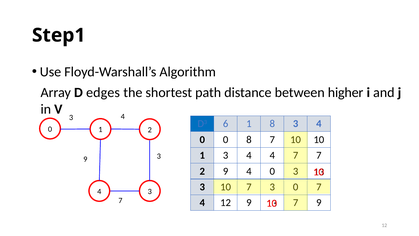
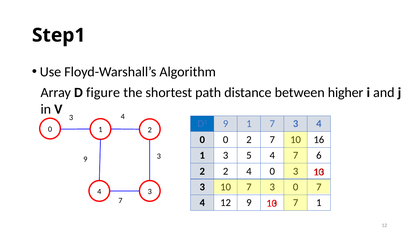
edges: edges -> figure
D3 6: 6 -> 9
1 8: 8 -> 7
0 8: 8 -> 2
10 at (319, 139): 10 -> 16
1 3 4: 4 -> 5
7 at (319, 155): 7 -> 6
2 9: 9 -> 2
9 at (319, 203): 9 -> 1
